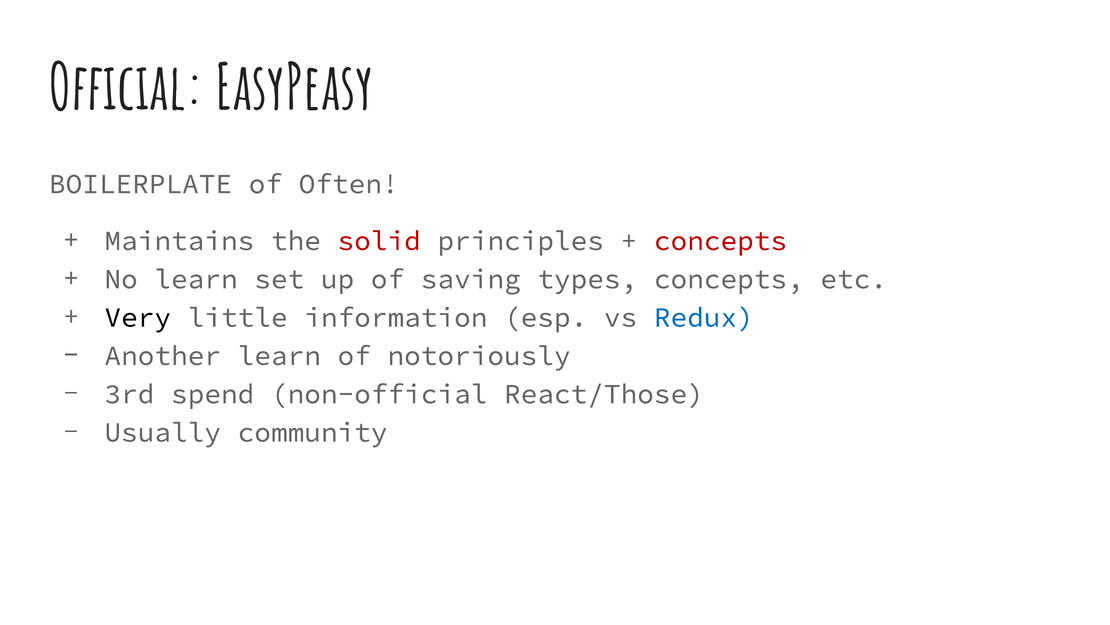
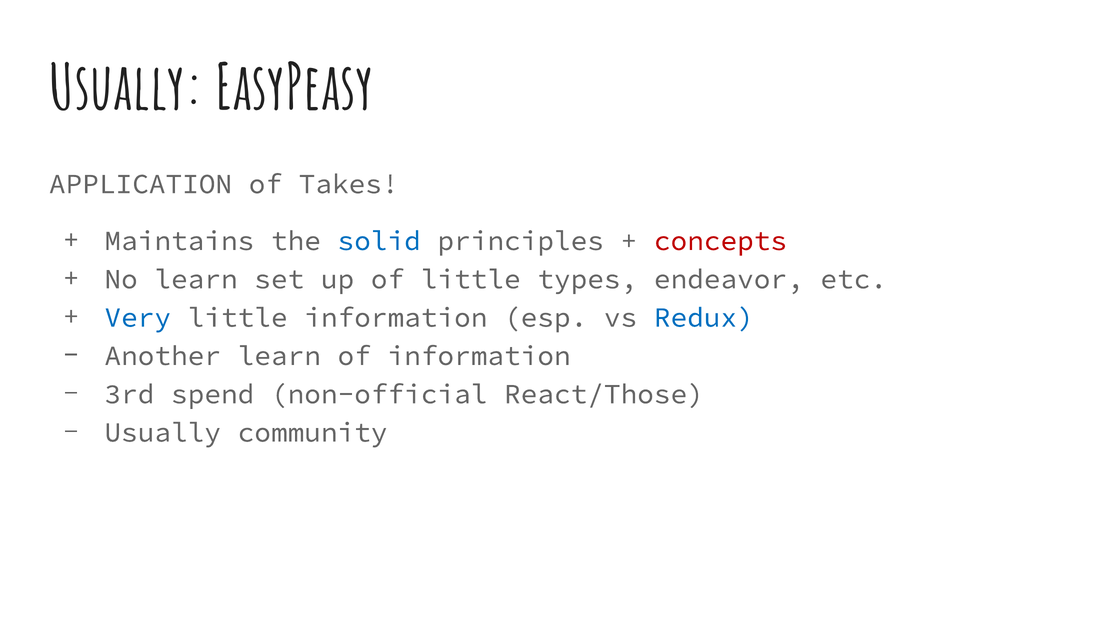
Official at (126, 89): Official -> Usually
BOILERPLATE: BOILERPLATE -> APPLICATION
Often: Often -> Takes
solid colour: red -> blue
of saving: saving -> little
types concepts: concepts -> endeavor
Very colour: black -> blue
of notoriously: notoriously -> information
